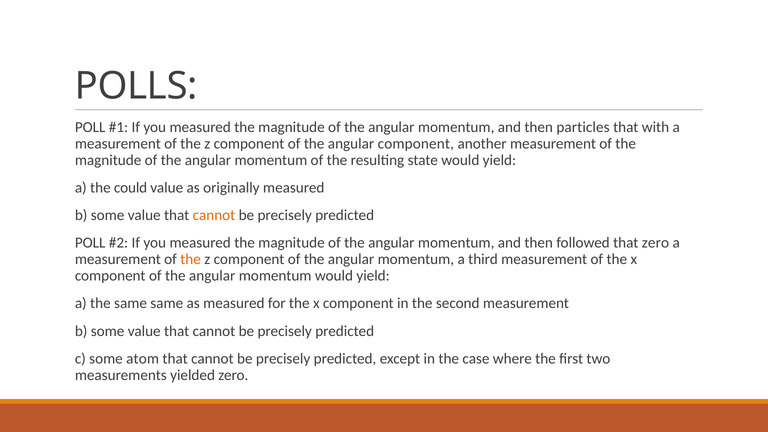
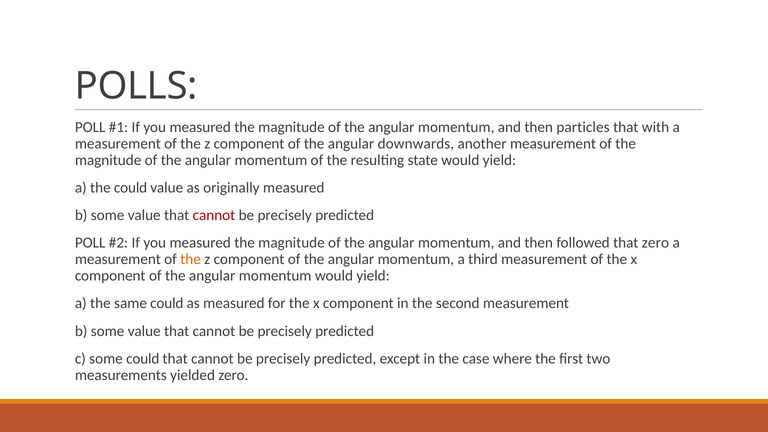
angular component: component -> downwards
cannot at (214, 215) colour: orange -> red
same same: same -> could
some atom: atom -> could
